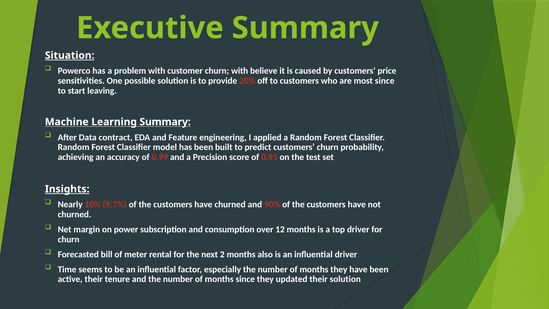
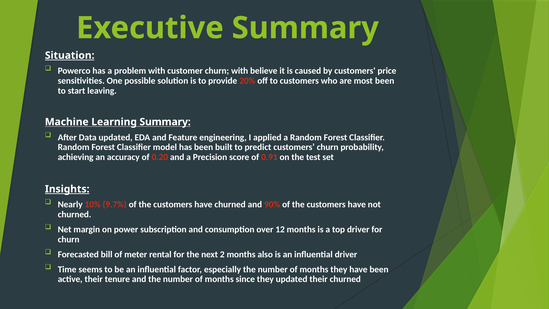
most since: since -> been
Data contract: contract -> updated
0.99: 0.99 -> 0.20
their solution: solution -> churned
